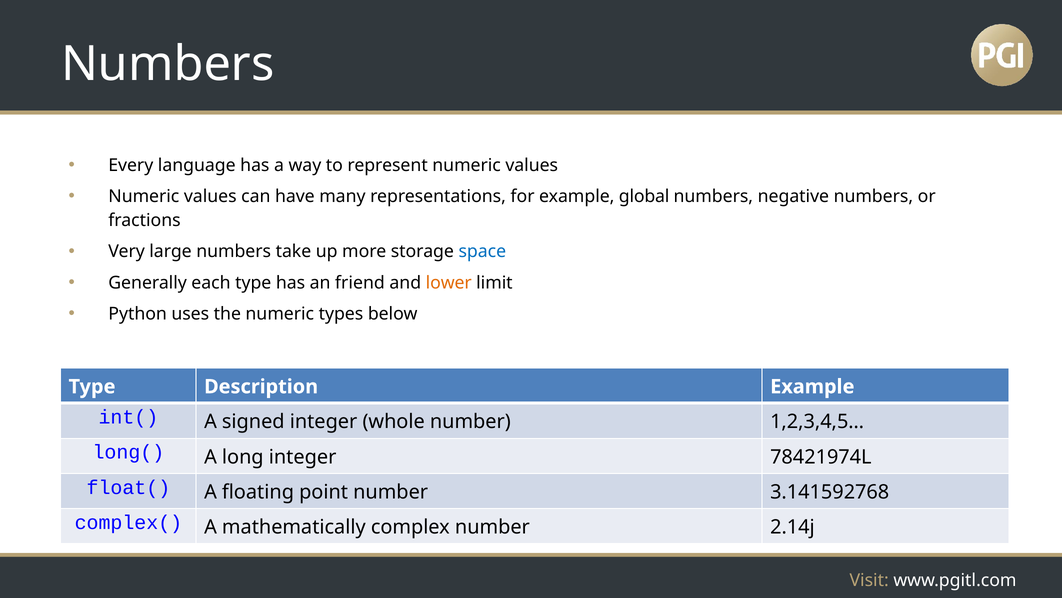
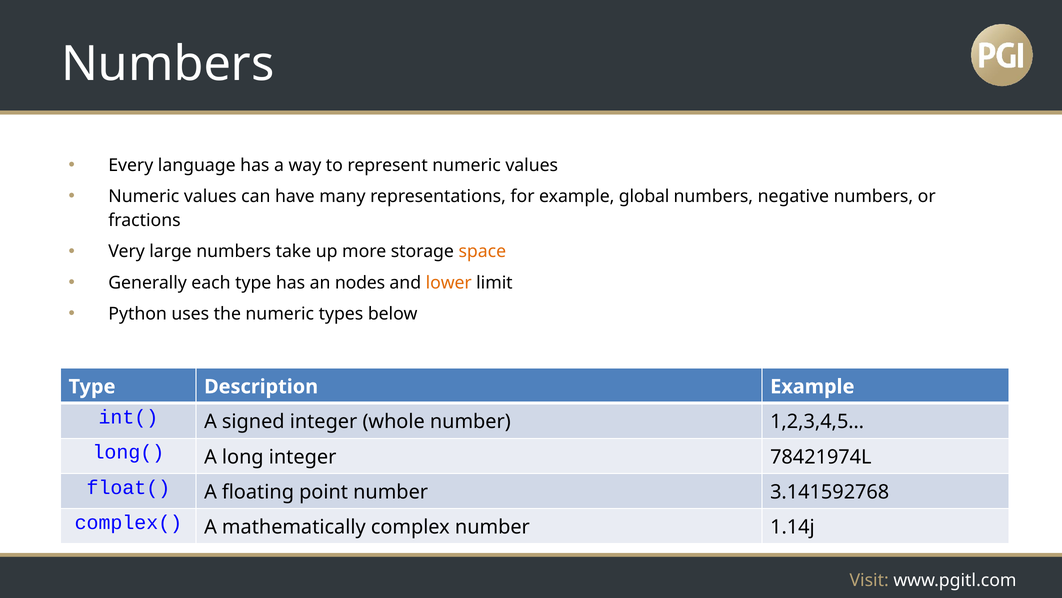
space colour: blue -> orange
friend: friend -> nodes
2.14j: 2.14j -> 1.14j
